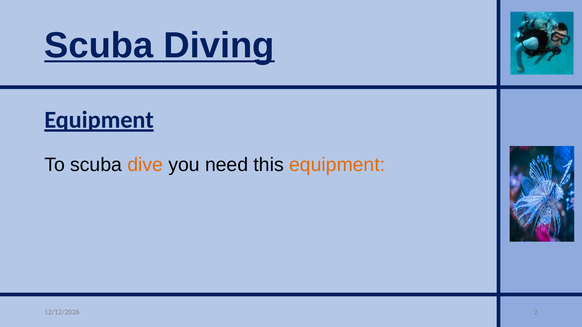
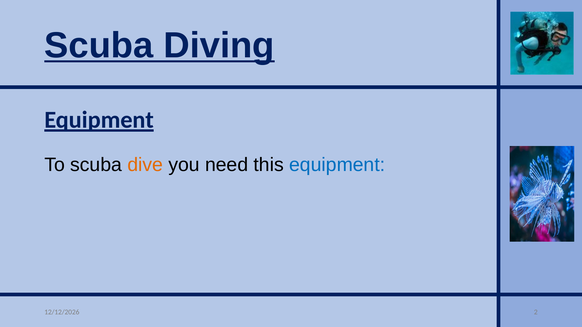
equipment at (337, 165) colour: orange -> blue
